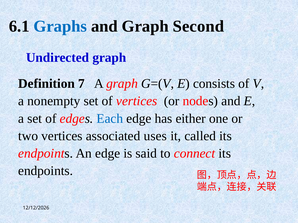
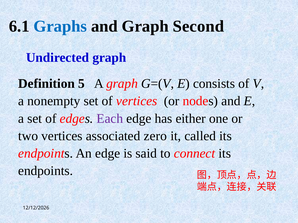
7: 7 -> 5
Each colour: blue -> purple
uses: uses -> zero
